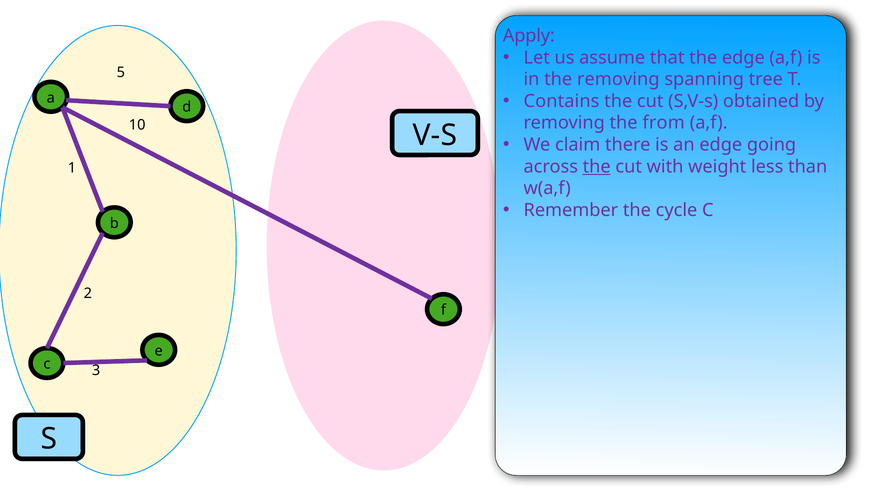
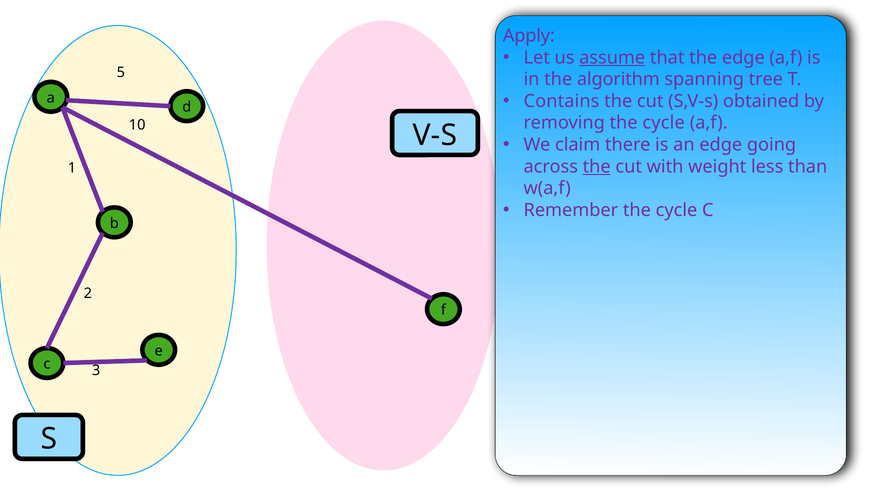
assume underline: none -> present
the removing: removing -> algorithm
removing the from: from -> cycle
